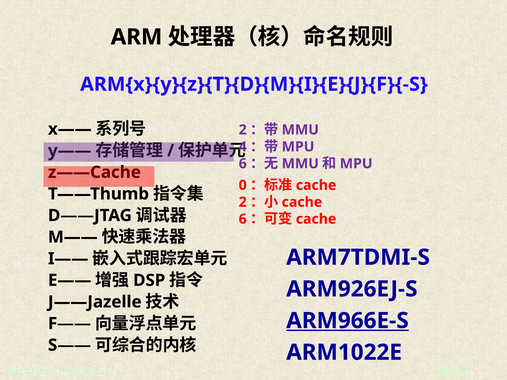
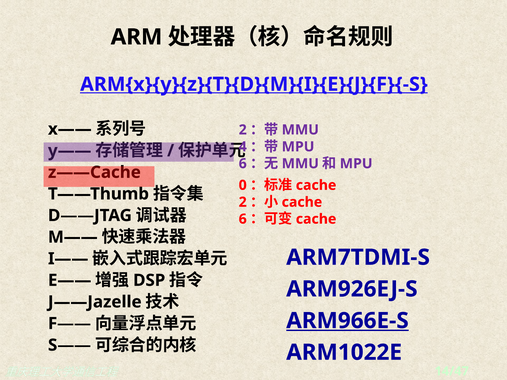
ARM{x}{y}{z}{T}{D}{M}{I}{E}{J}{F}{-S underline: none -> present
